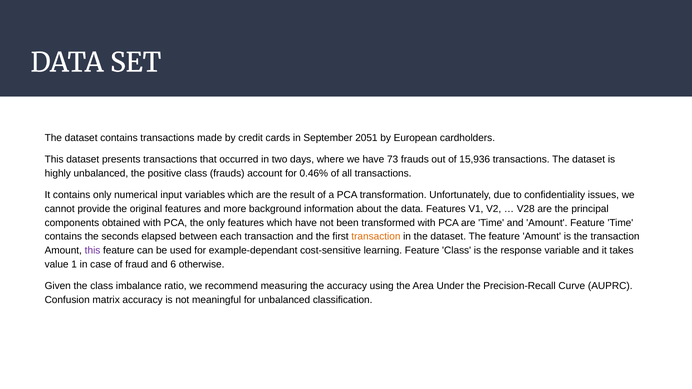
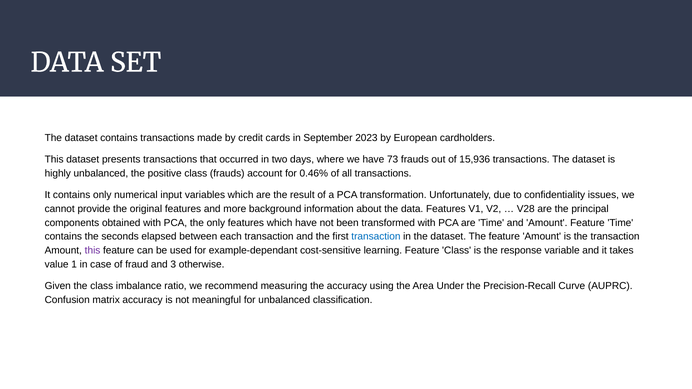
2051: 2051 -> 2023
transaction at (376, 237) colour: orange -> blue
6: 6 -> 3
